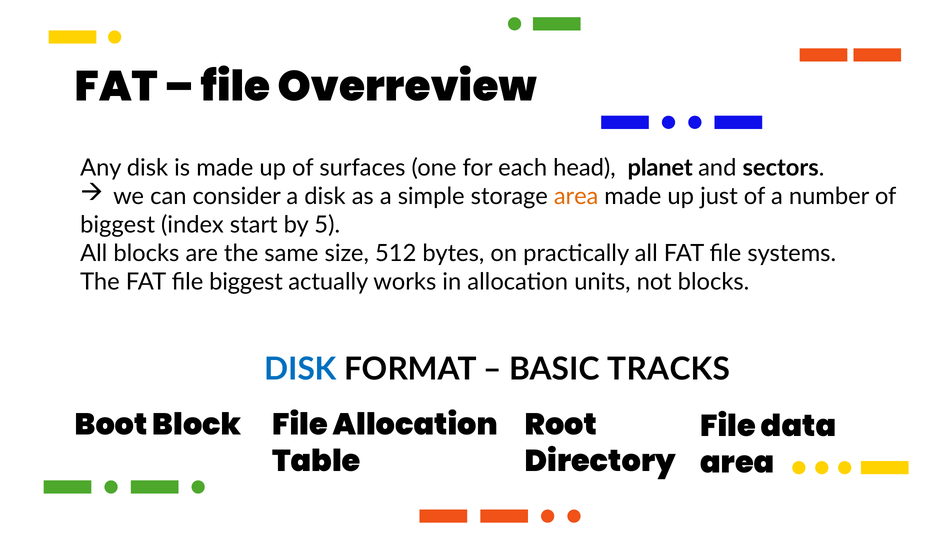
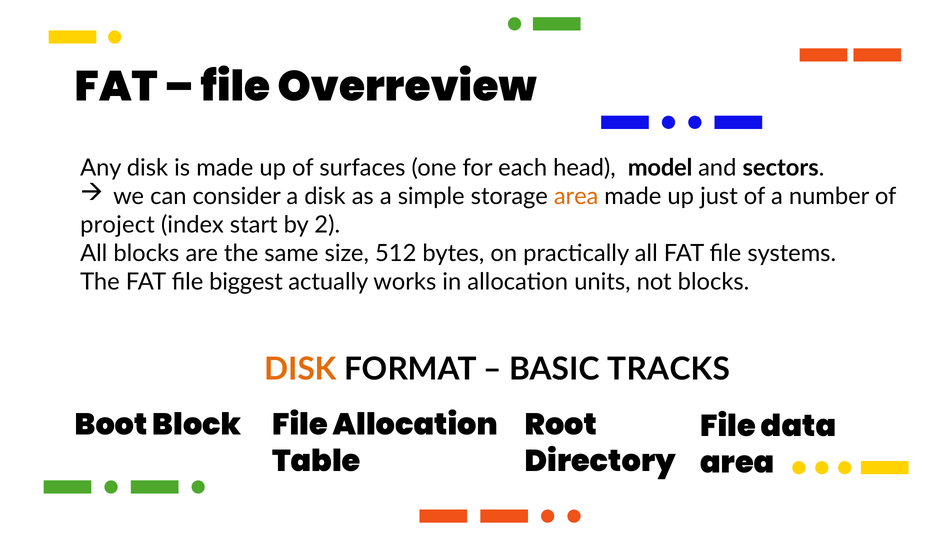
planet: planet -> model
biggest at (118, 225): biggest -> project
5: 5 -> 2
DISK at (300, 369) colour: blue -> orange
